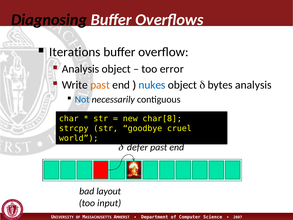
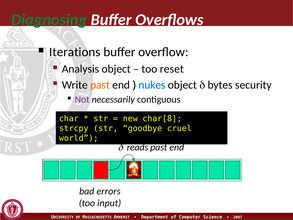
Diagnosing colour: black -> green
error: error -> reset
bytes analysis: analysis -> security
Not colour: blue -> purple
defer: defer -> reads
layout: layout -> errors
